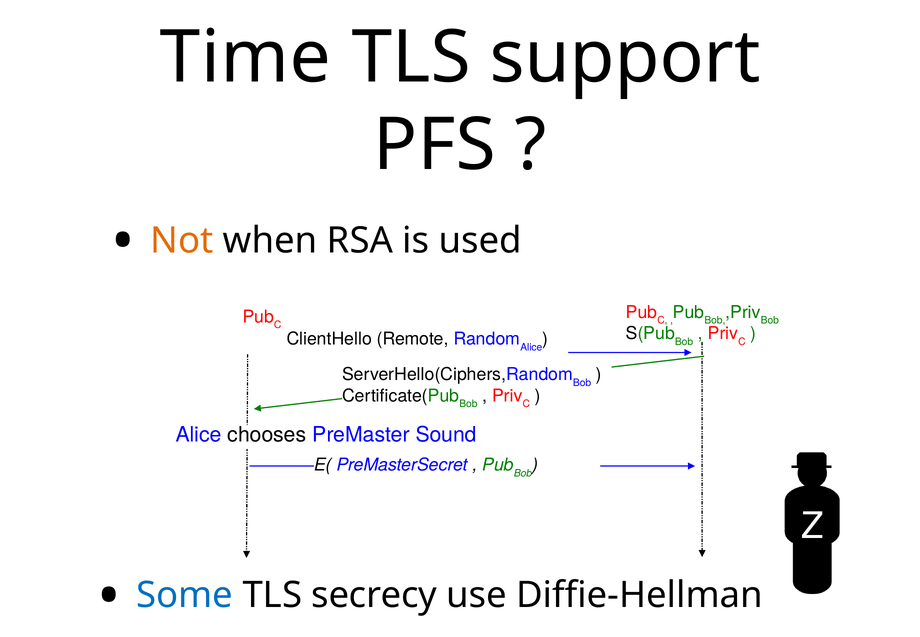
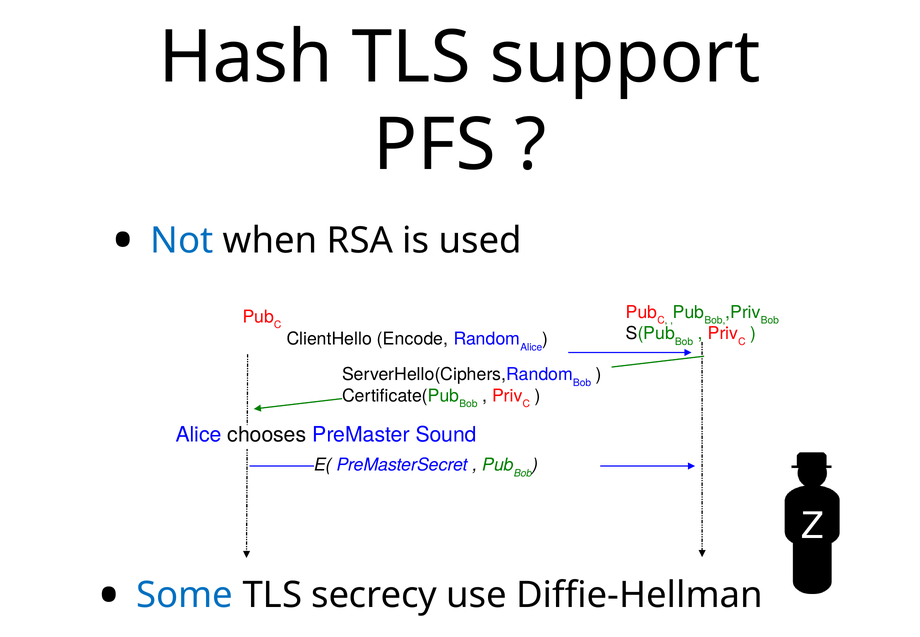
Time: Time -> Hash
Not colour: orange -> blue
Remote: Remote -> Encode
